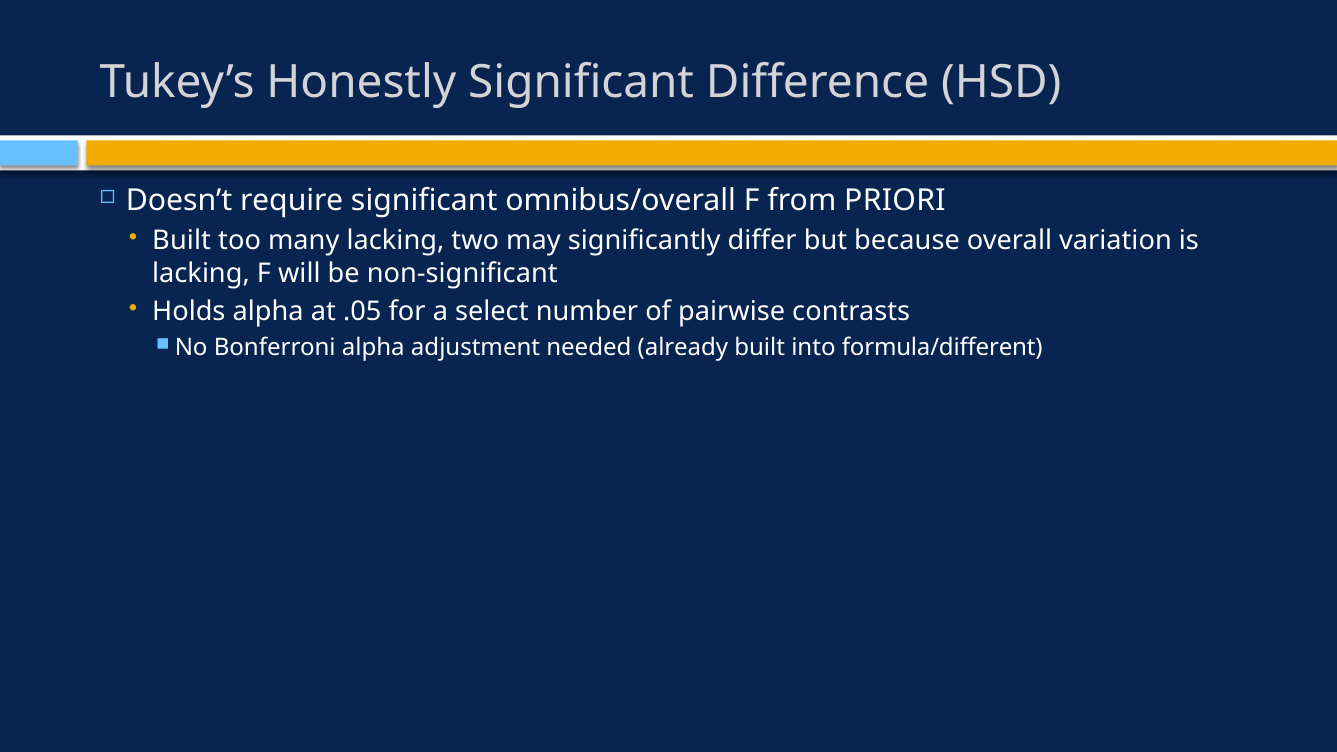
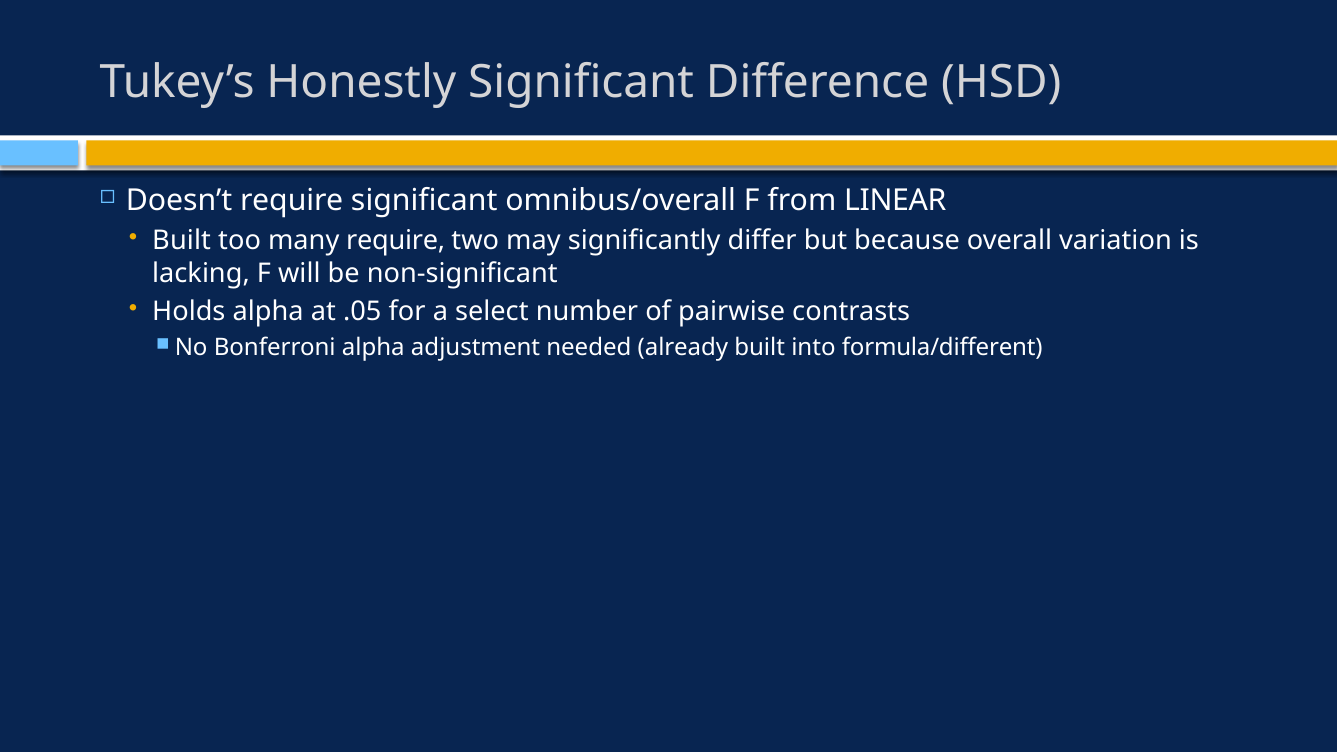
PRIORI: PRIORI -> LINEAR
many lacking: lacking -> require
